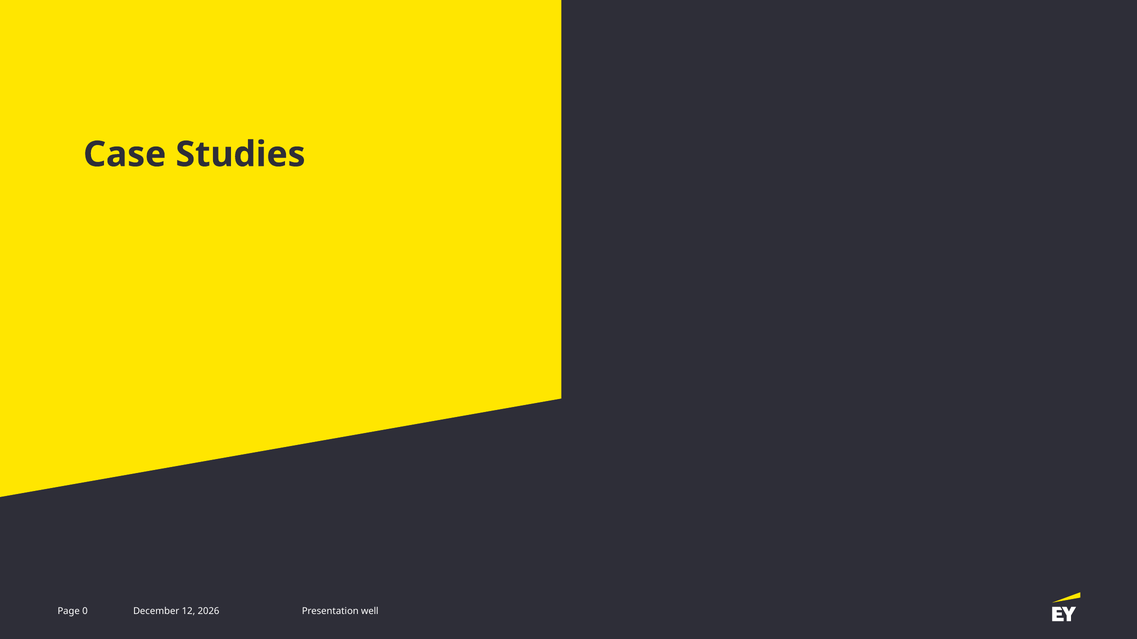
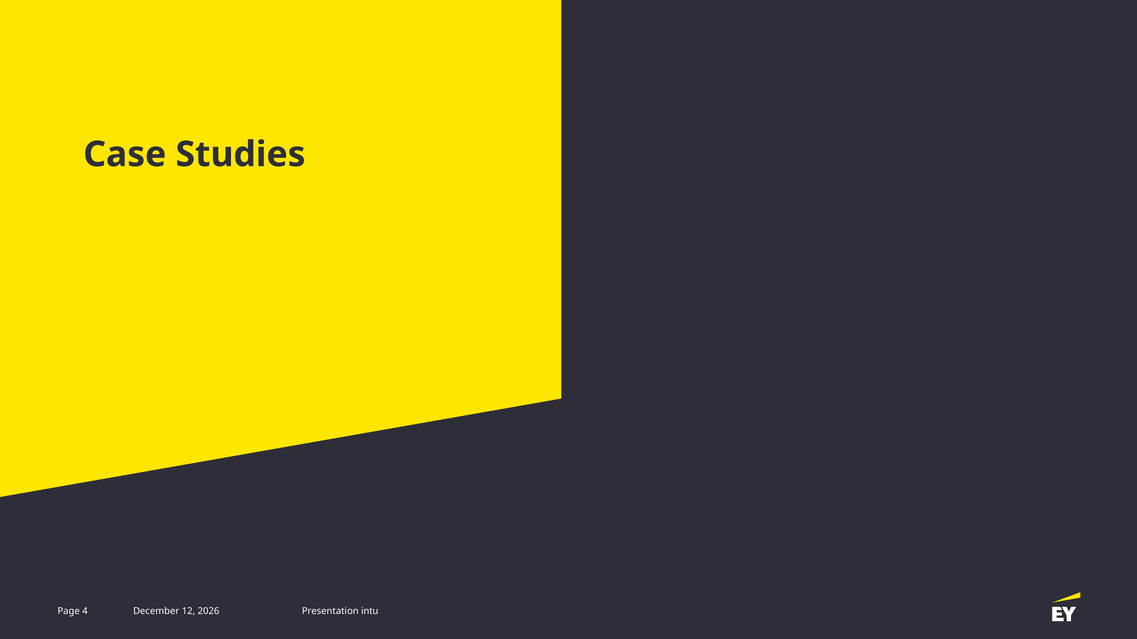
0: 0 -> 4
well: well -> intu
